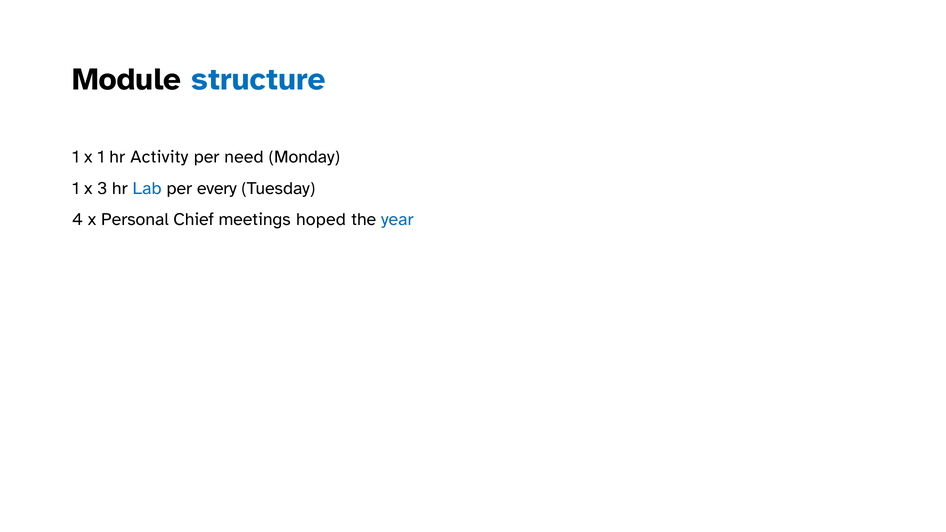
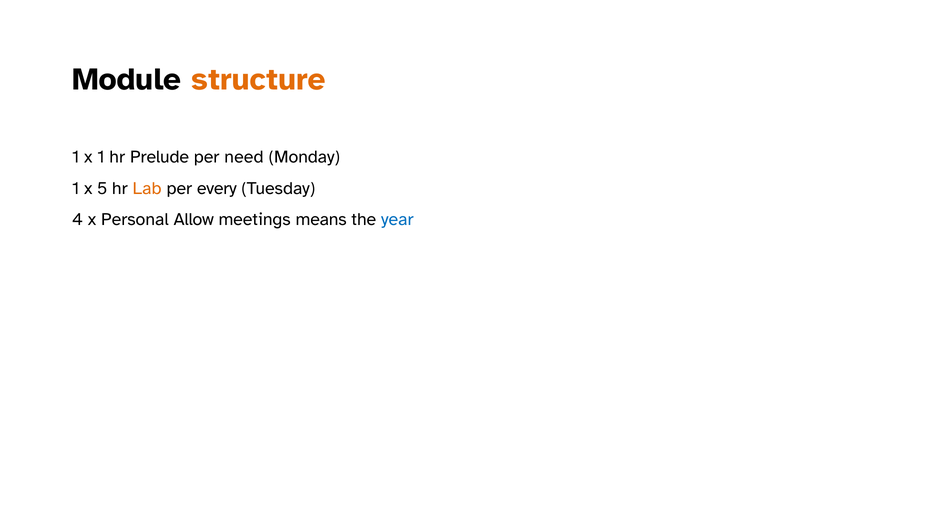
structure colour: blue -> orange
Activity: Activity -> Prelude
3: 3 -> 5
Lab colour: blue -> orange
Chief: Chief -> Allow
hoped: hoped -> means
